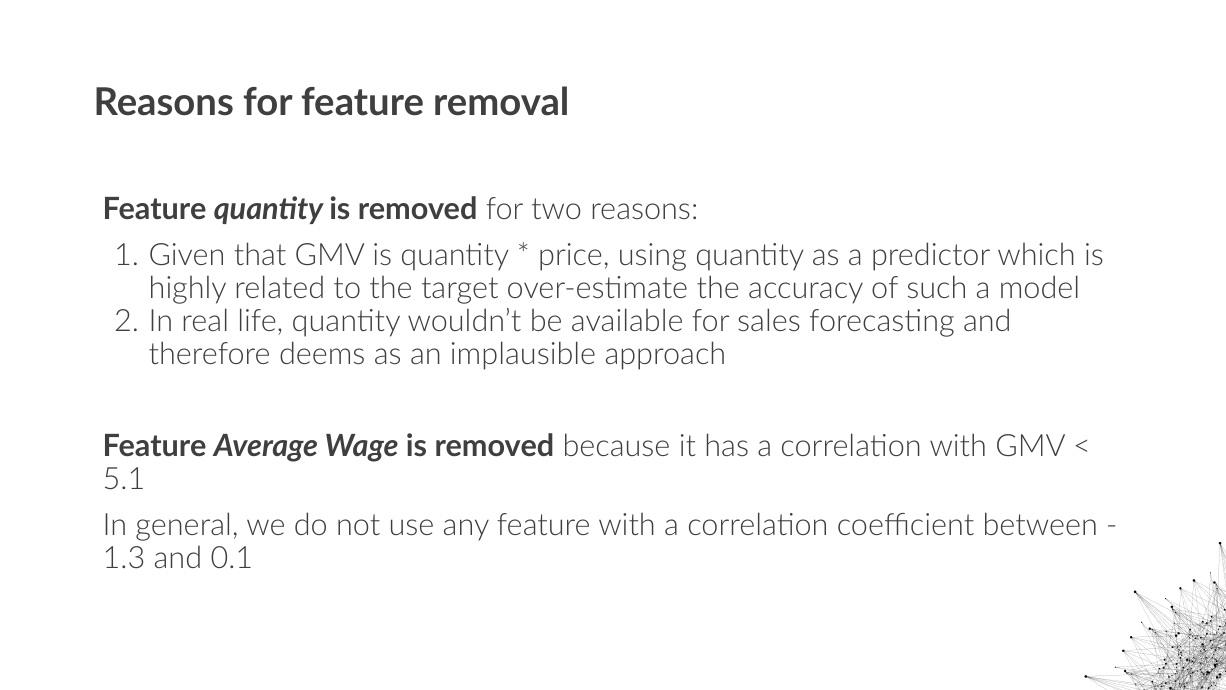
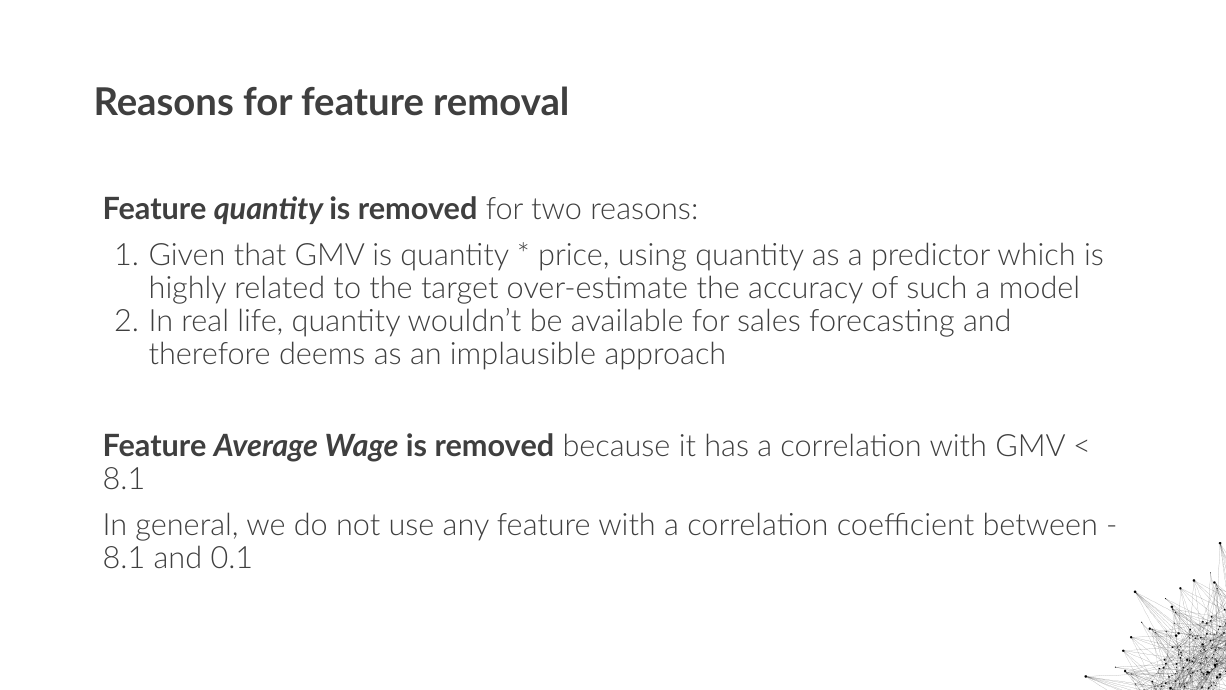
5.1 at (124, 479): 5.1 -> 8.1
1.3 at (124, 558): 1.3 -> 8.1
